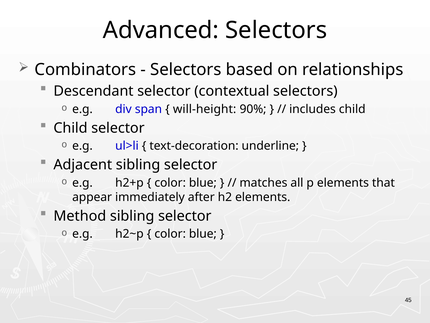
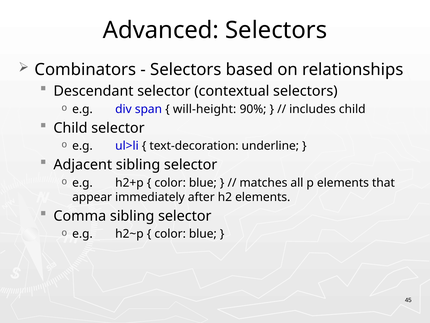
Method: Method -> Comma
